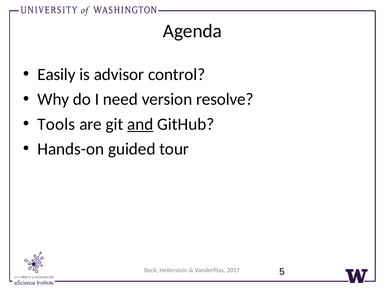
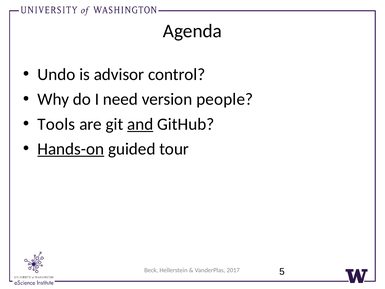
Easily: Easily -> Undo
resolve: resolve -> people
Hands-on underline: none -> present
